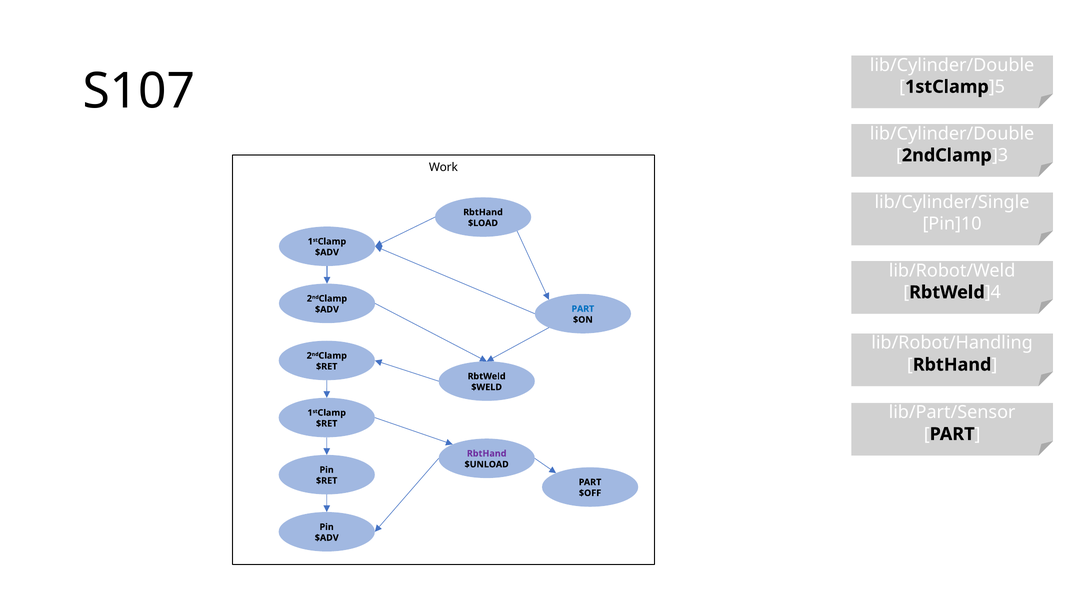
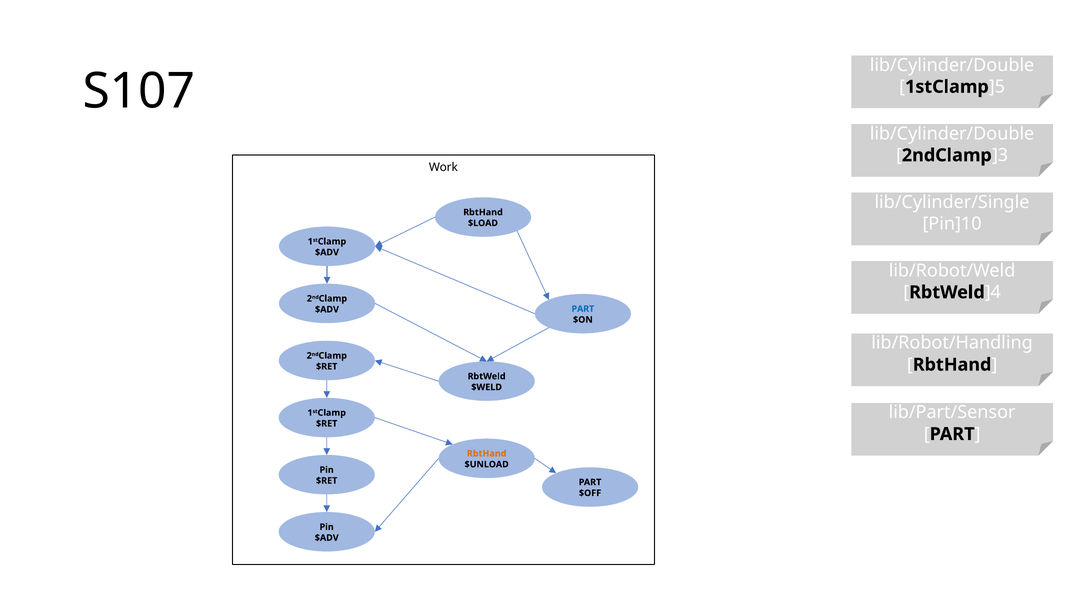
RbtHand at (487, 453) colour: purple -> orange
